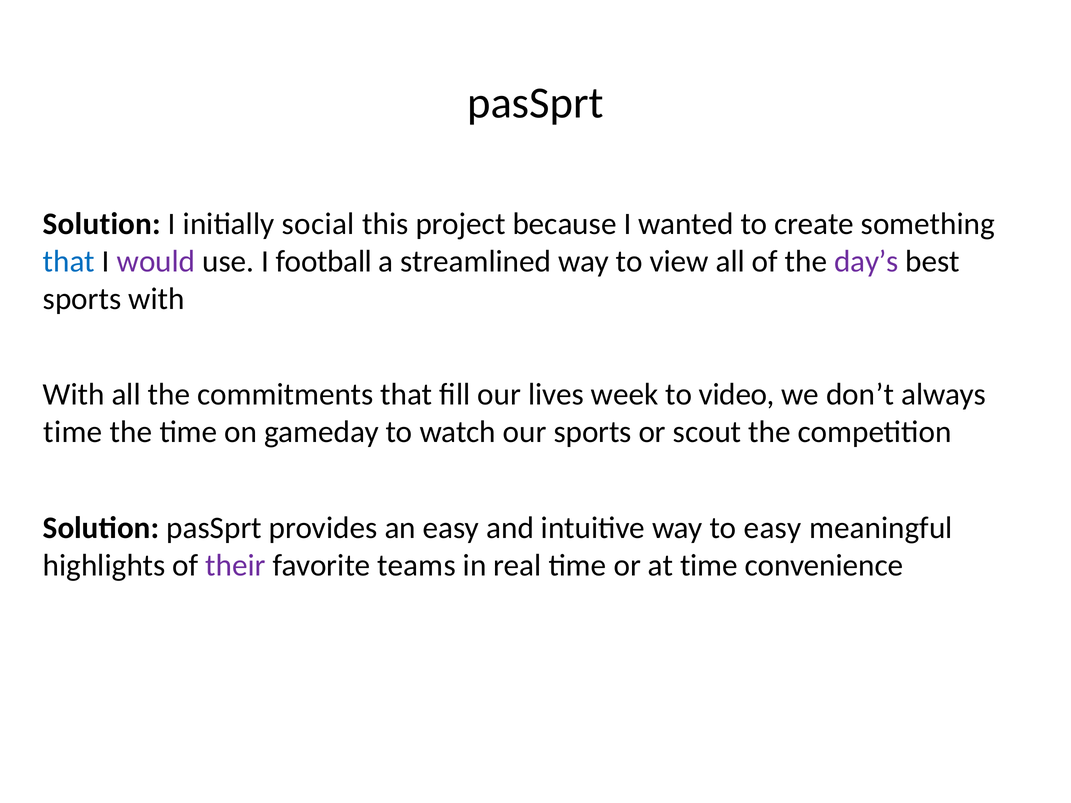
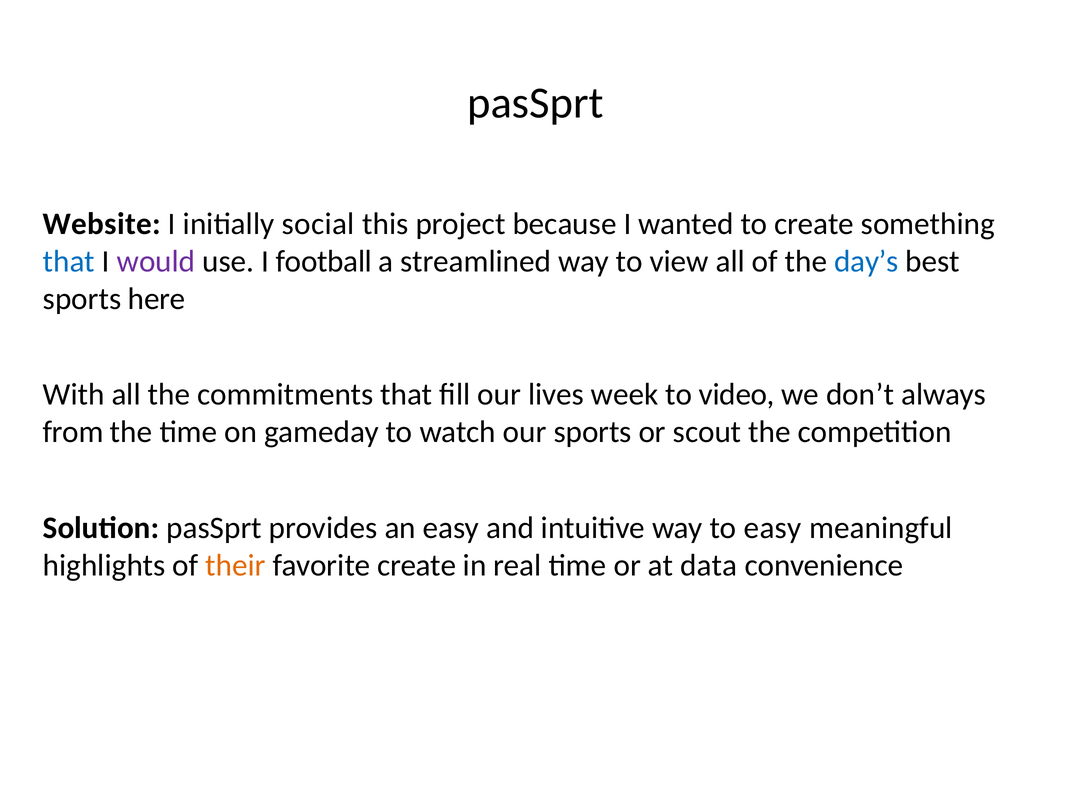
Solution at (102, 224): Solution -> Website
day’s colour: purple -> blue
sports with: with -> here
time at (73, 432): time -> from
their colour: purple -> orange
favorite teams: teams -> create
at time: time -> data
